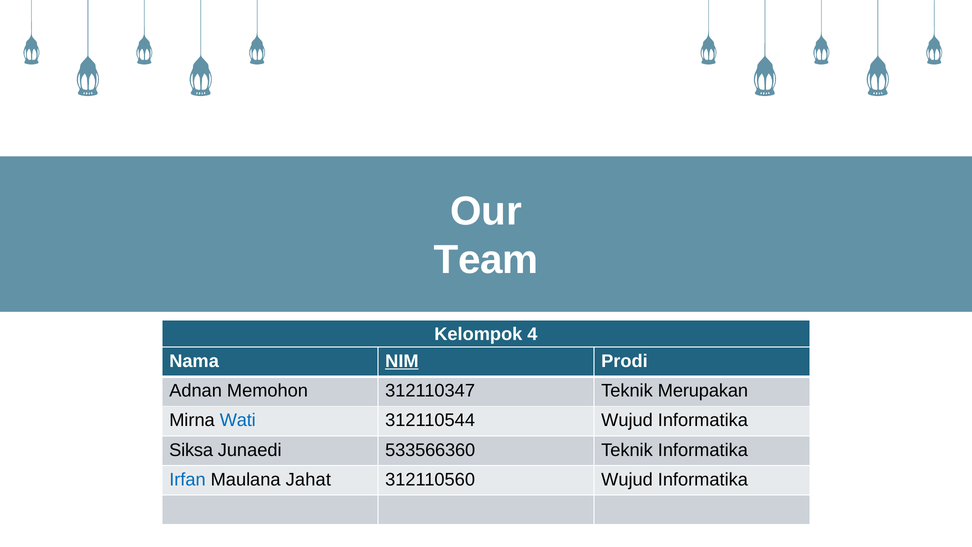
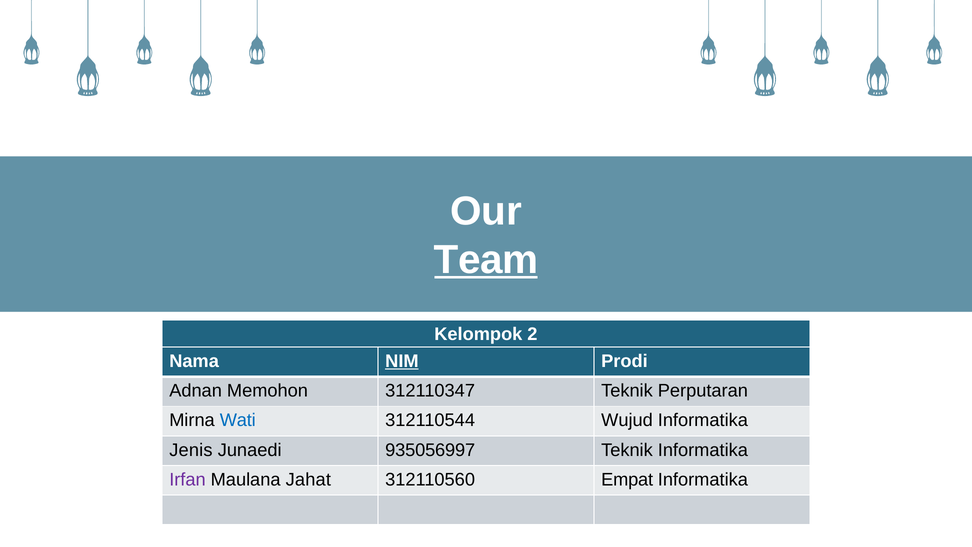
Team underline: none -> present
4: 4 -> 2
Merupakan: Merupakan -> Perputaran
Siksa: Siksa -> Jenis
533566360: 533566360 -> 935056997
Irfan colour: blue -> purple
312110560 Wujud: Wujud -> Empat
